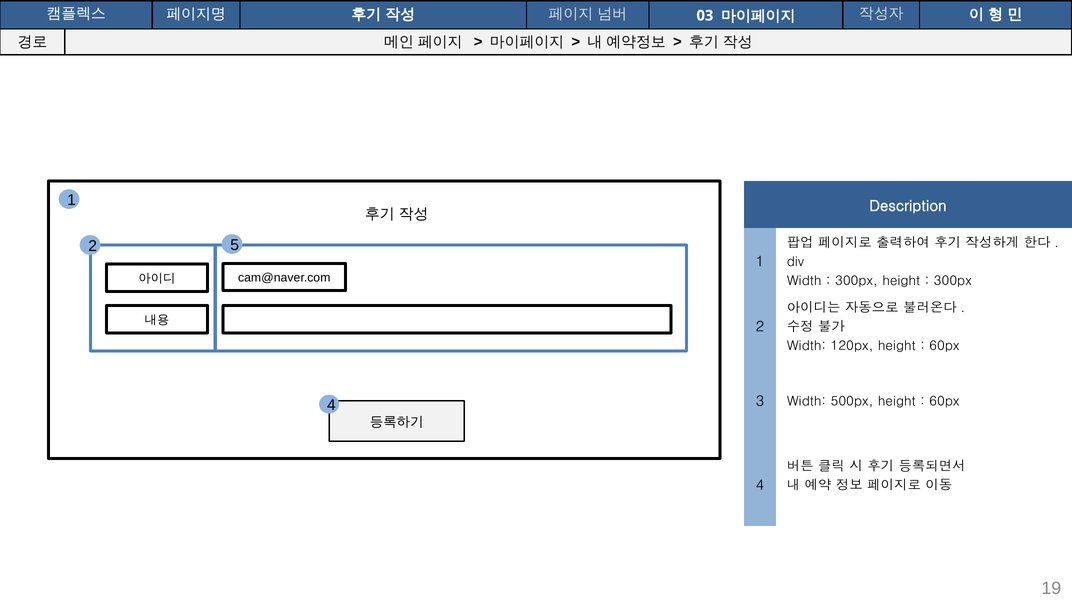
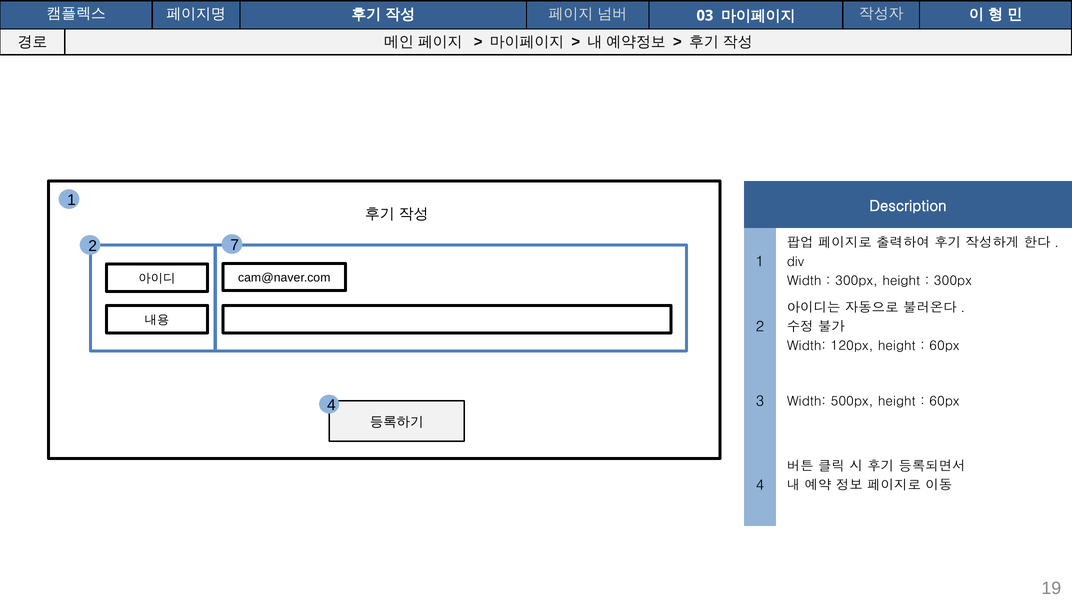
5: 5 -> 7
